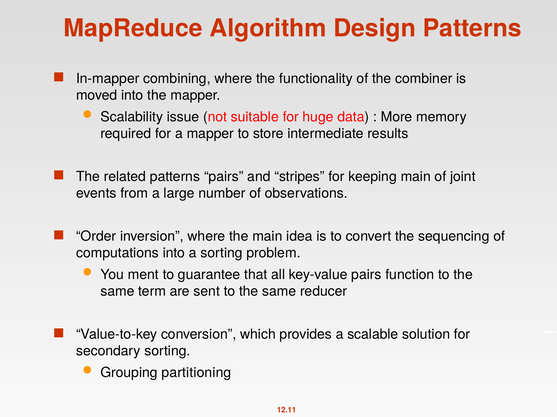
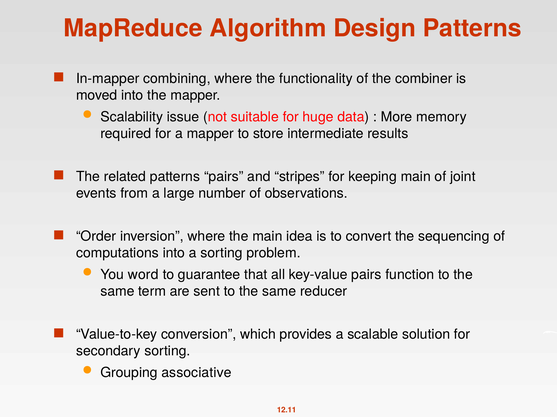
ment: ment -> word
partitioning: partitioning -> associative
